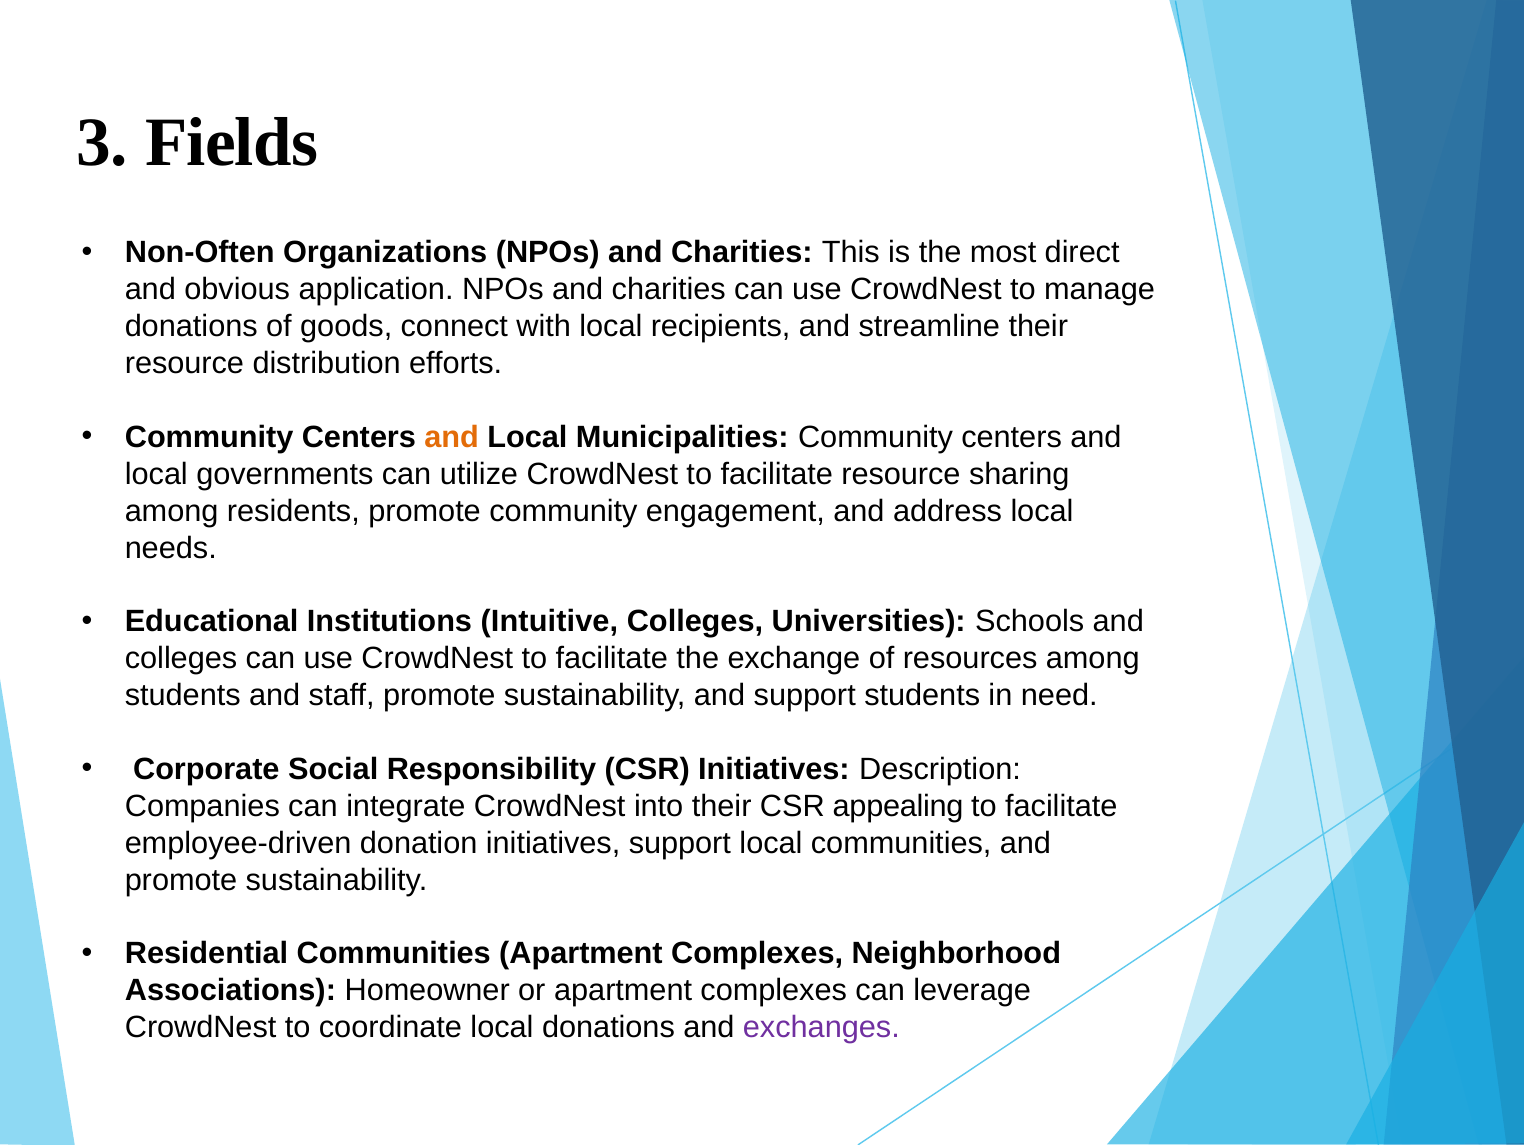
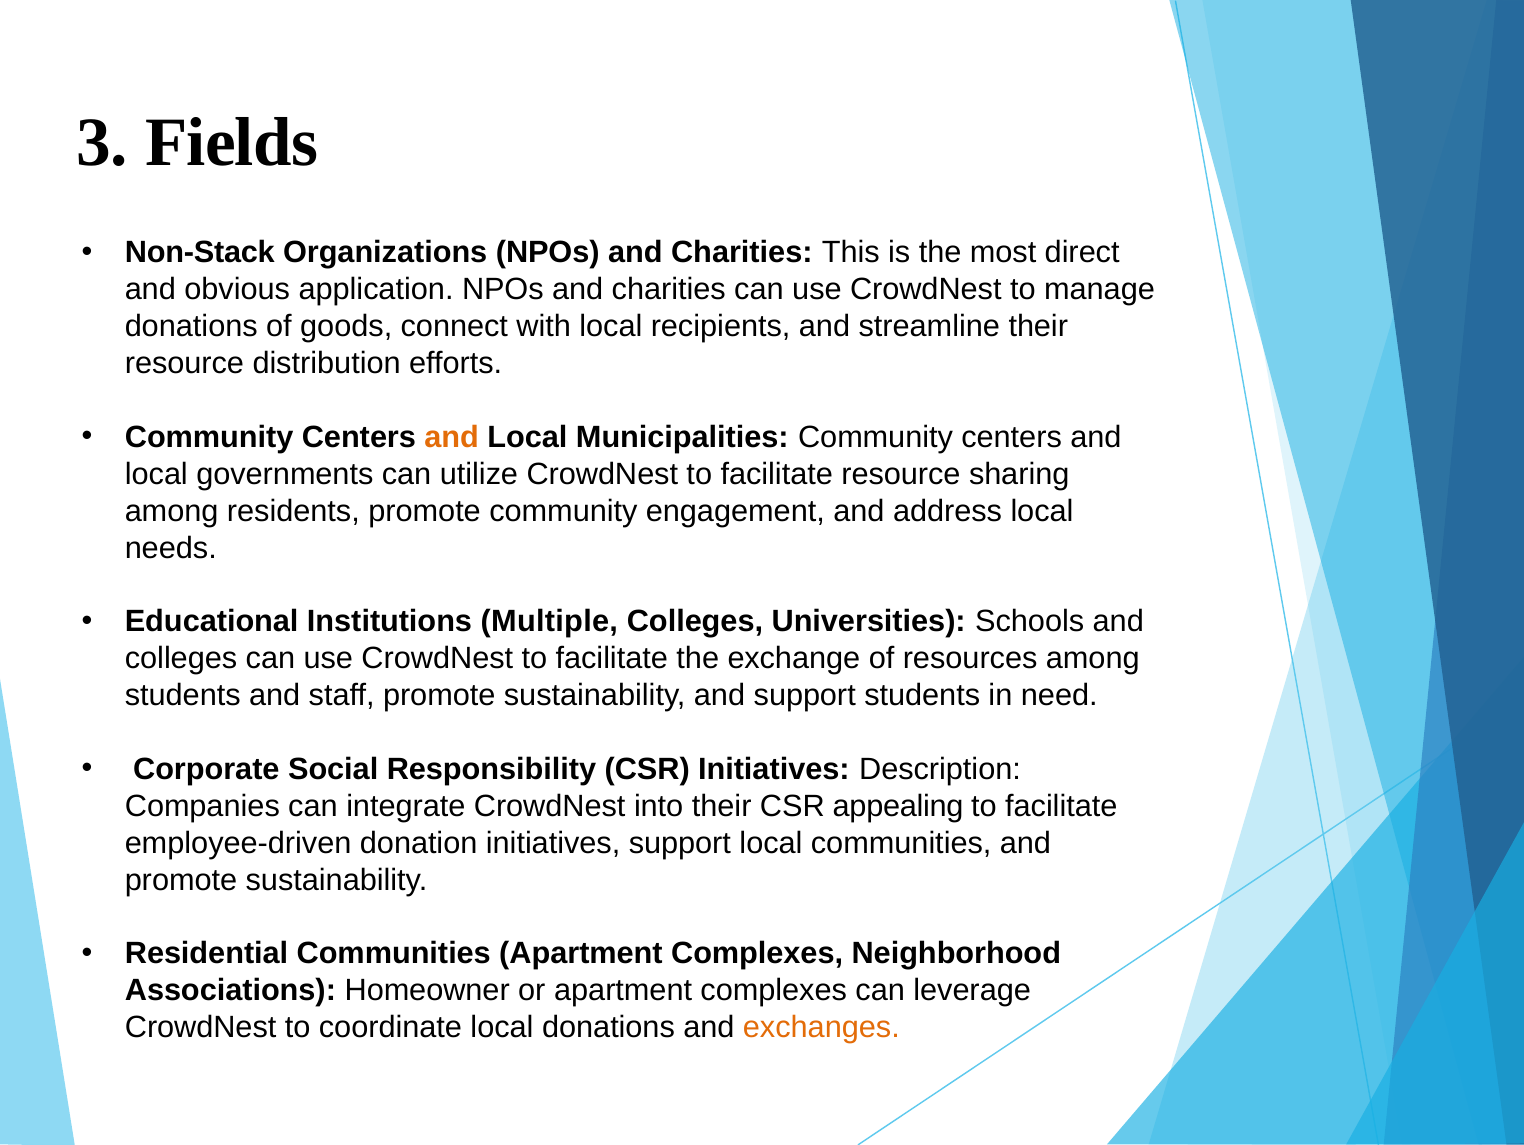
Non-Often: Non-Often -> Non-Stack
Intuitive: Intuitive -> Multiple
exchanges colour: purple -> orange
